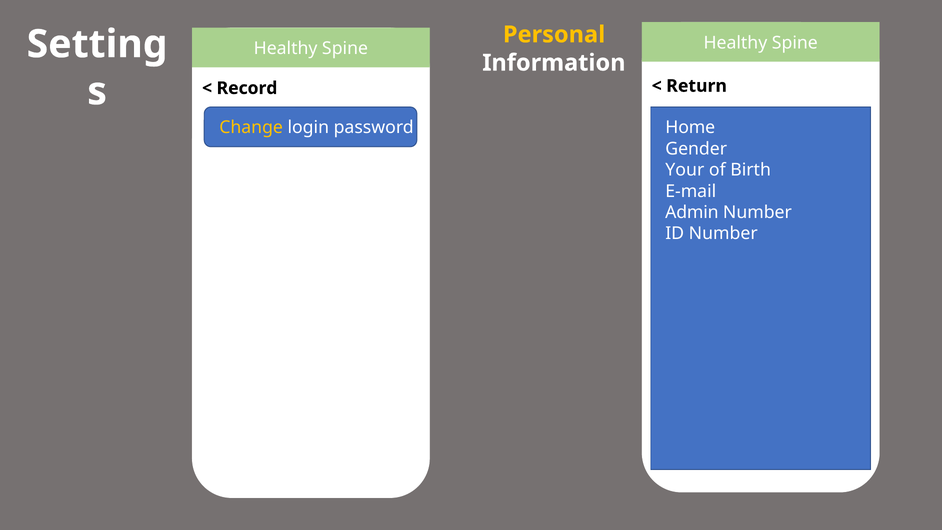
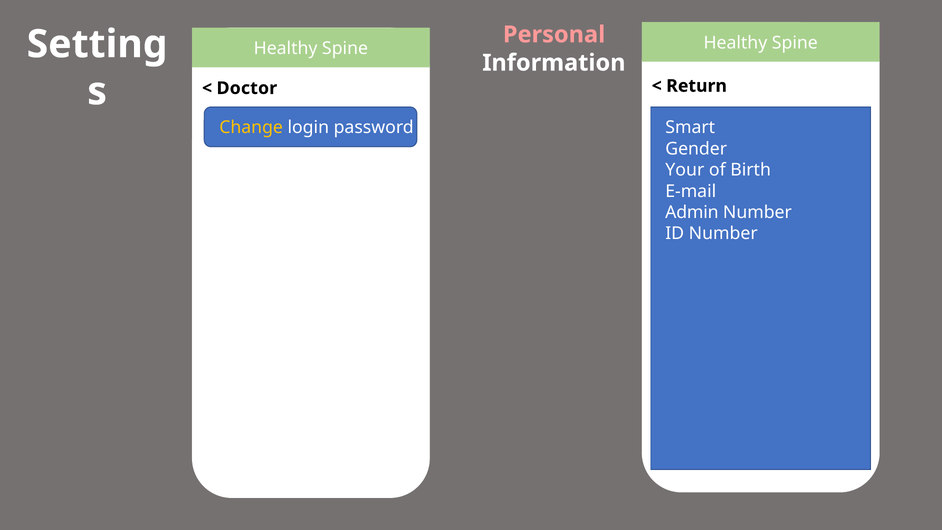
Personal colour: yellow -> pink
Record: Record -> Doctor
Home: Home -> Smart
